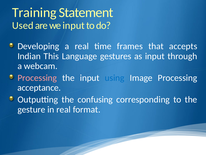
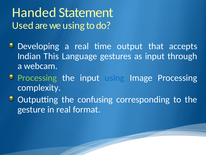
Training: Training -> Handed
we input: input -> using
frames: frames -> output
Processing at (37, 78) colour: pink -> light green
acceptance: acceptance -> complexity
